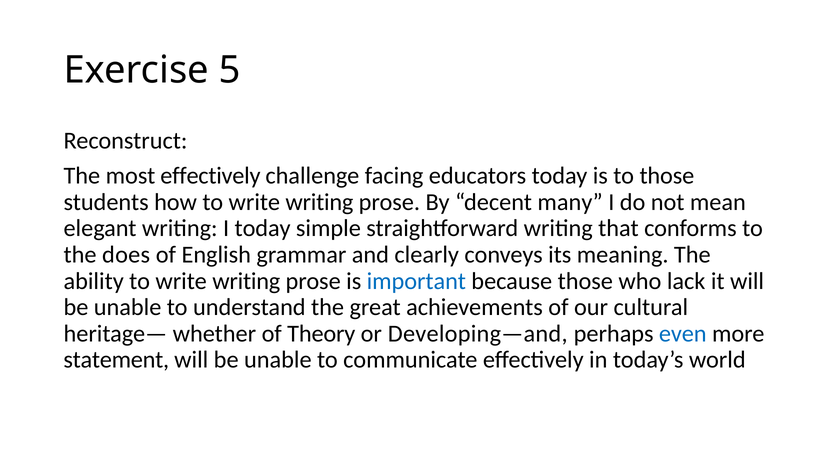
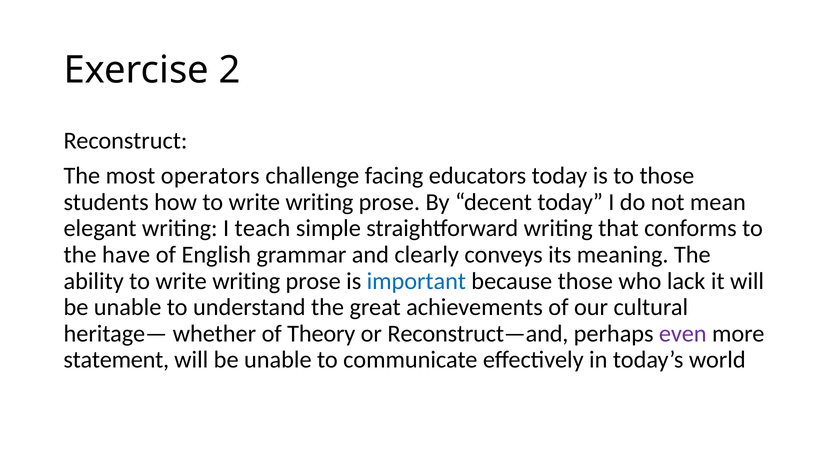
5: 5 -> 2
most effectively: effectively -> operators
decent many: many -> today
I today: today -> teach
does: does -> have
Developing—and: Developing—and -> Reconstruct—and
even colour: blue -> purple
